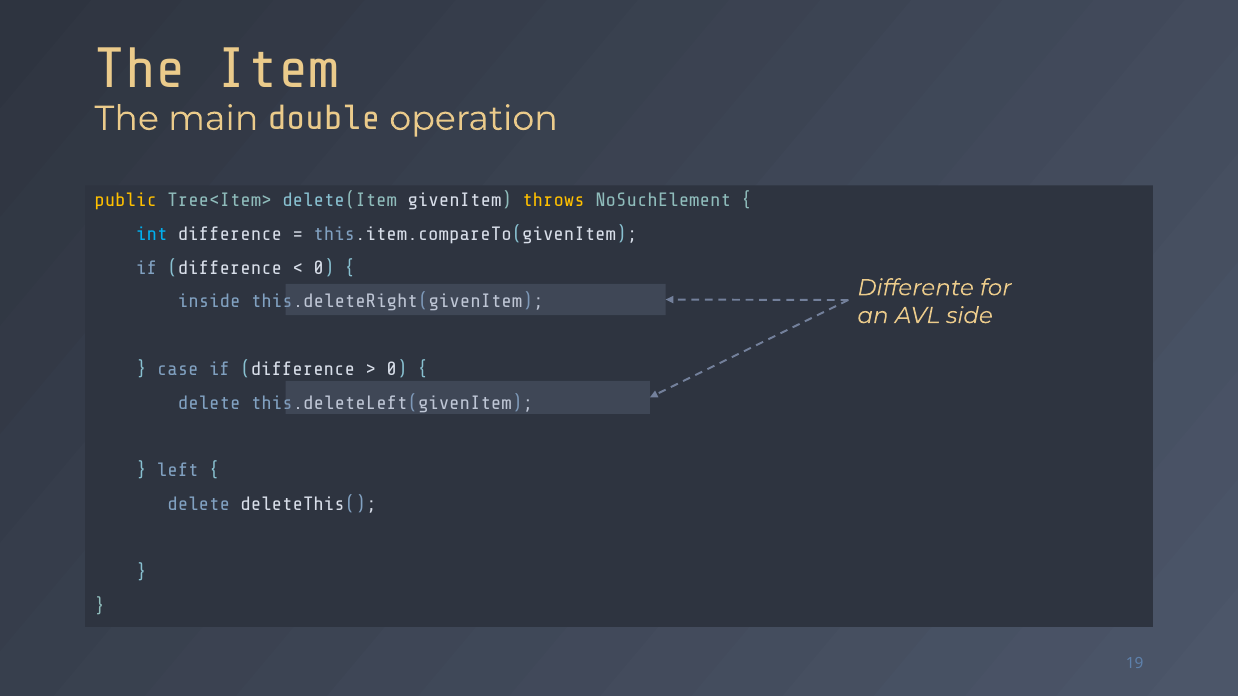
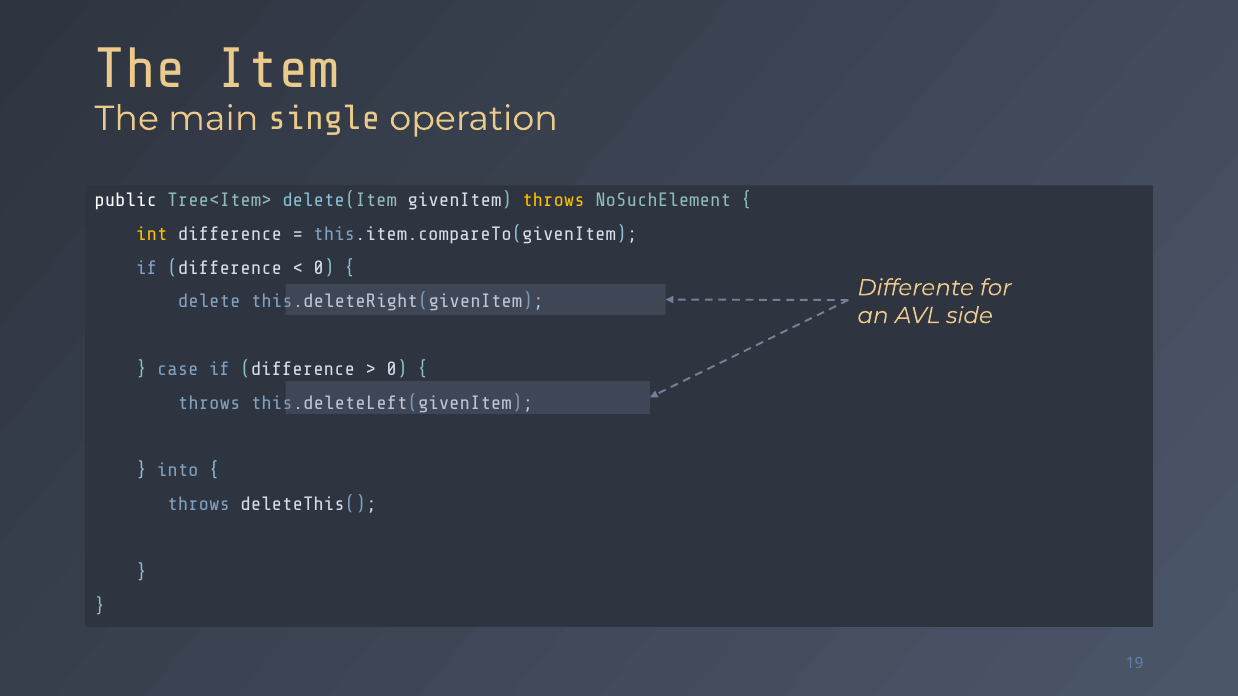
double: double -> single
public colour: yellow -> white
int colour: light blue -> yellow
inside: inside -> delete
delete at (209, 403): delete -> throws
left: left -> into
delete at (199, 505): delete -> throws
